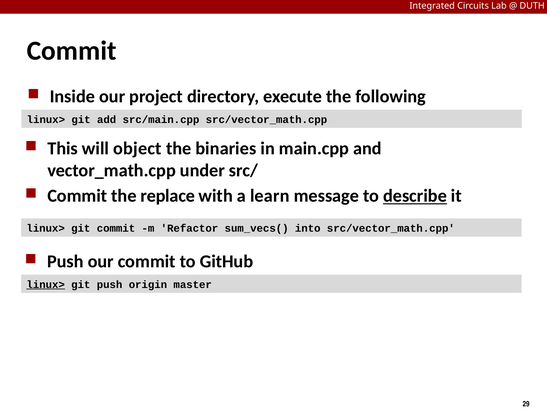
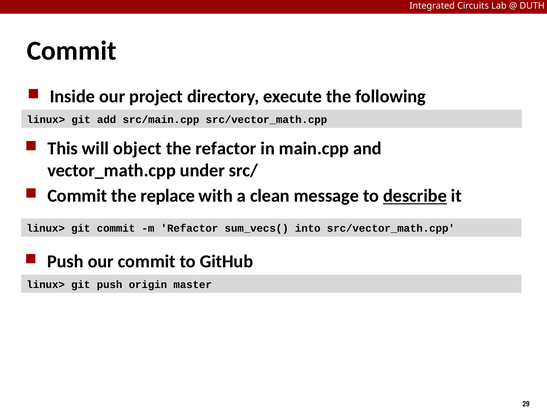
the binaries: binaries -> refactor
learn: learn -> clean
linux> at (46, 284) underline: present -> none
